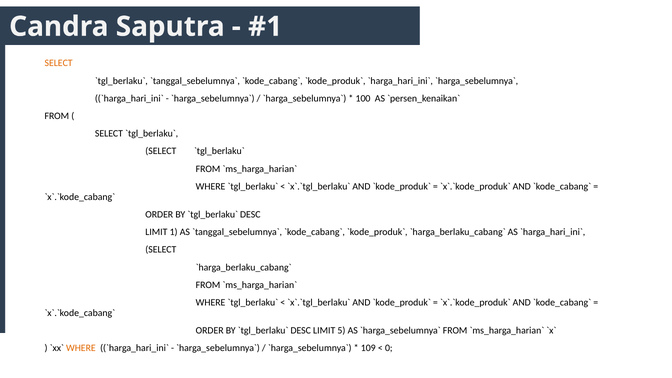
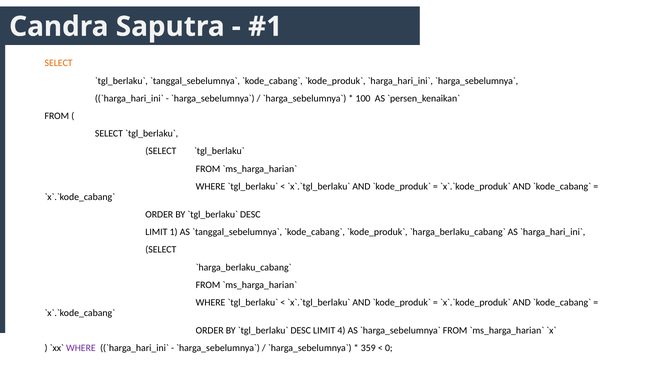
5: 5 -> 4
WHERE at (81, 348) colour: orange -> purple
109: 109 -> 359
